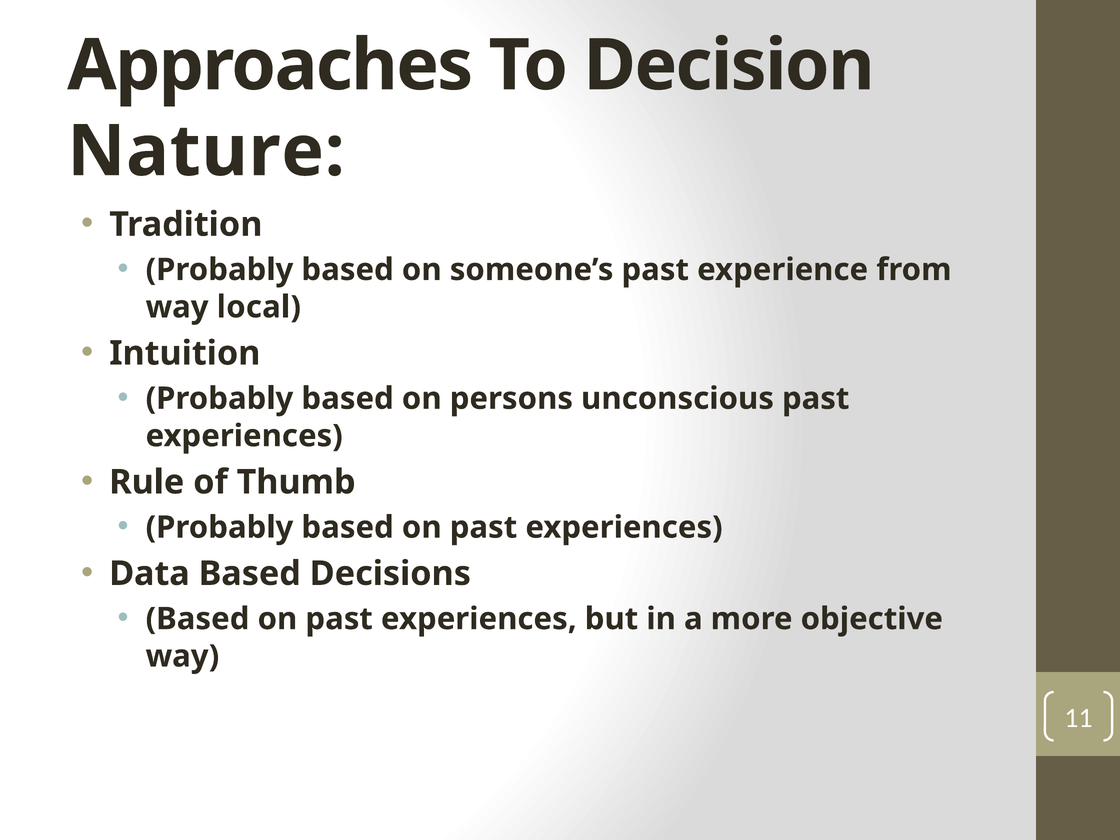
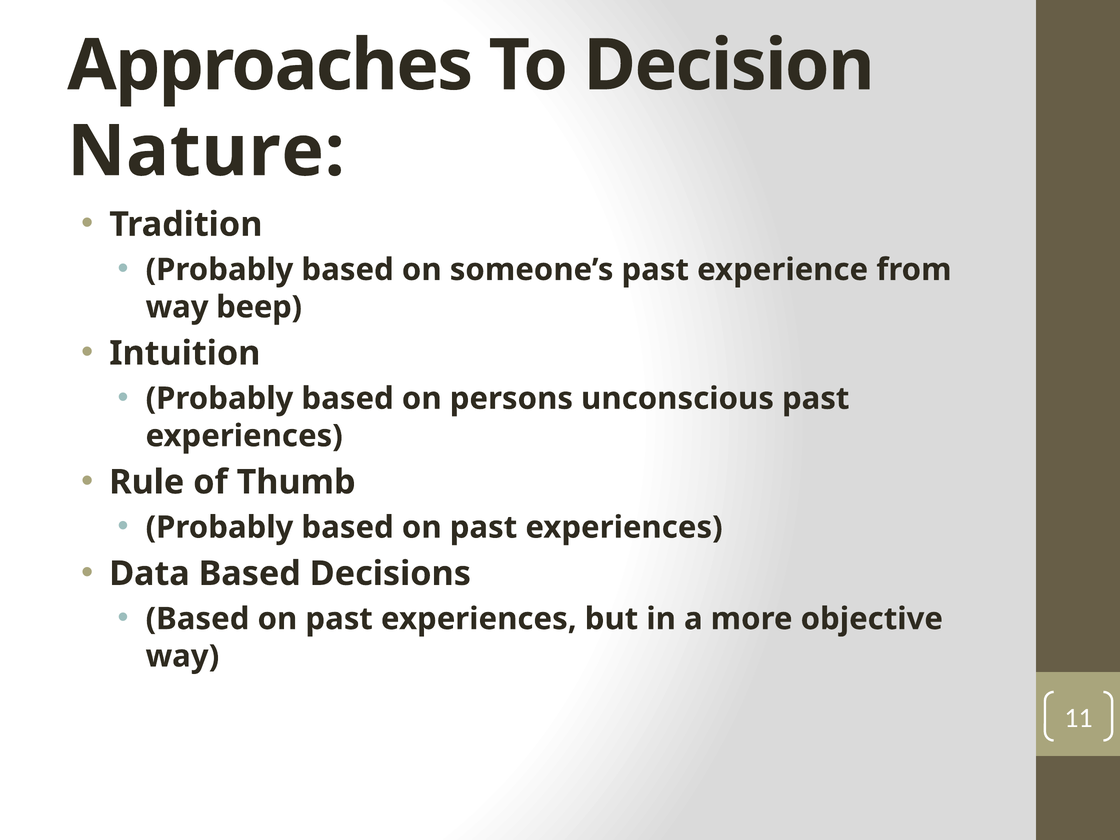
local: local -> beep
